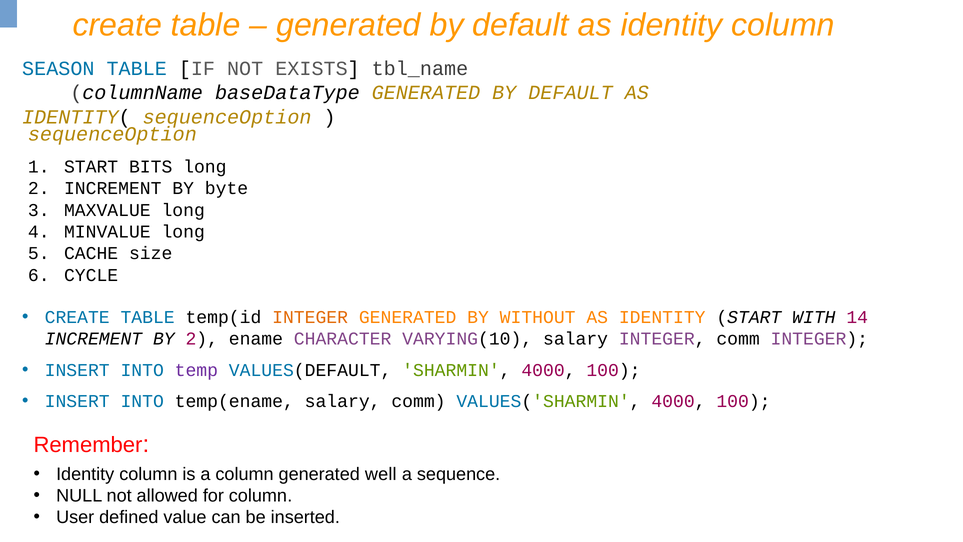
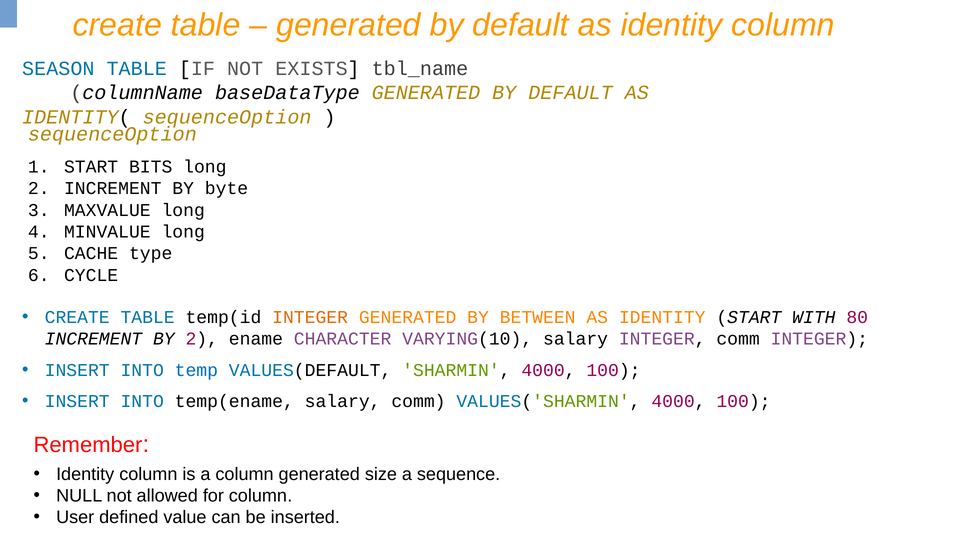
size: size -> type
WITHOUT: WITHOUT -> BETWEEN
14: 14 -> 80
temp colour: purple -> blue
well: well -> size
